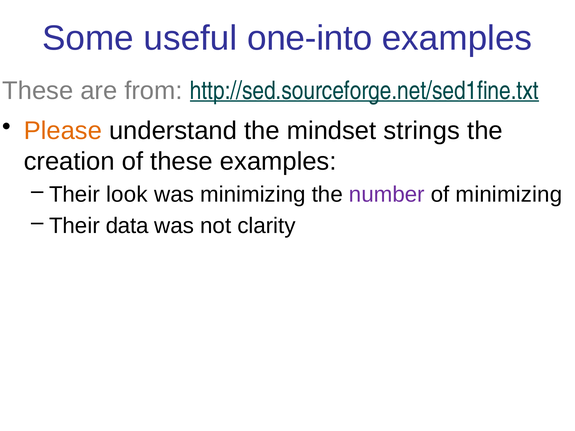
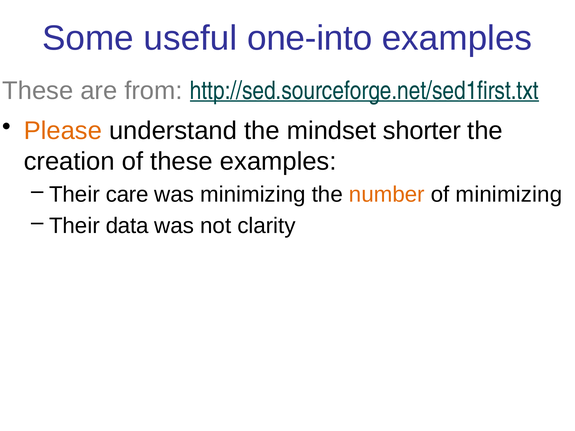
http://sed.sourceforge.net/sed1fine.txt: http://sed.sourceforge.net/sed1fine.txt -> http://sed.sourceforge.net/sed1first.txt
strings: strings -> shorter
look: look -> care
number colour: purple -> orange
